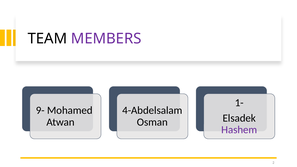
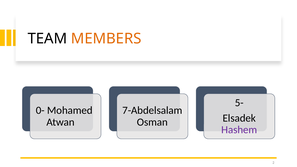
MEMBERS colour: purple -> orange
1-: 1- -> 5-
9-: 9- -> 0-
4-Abdelsalam: 4-Abdelsalam -> 7-Abdelsalam
